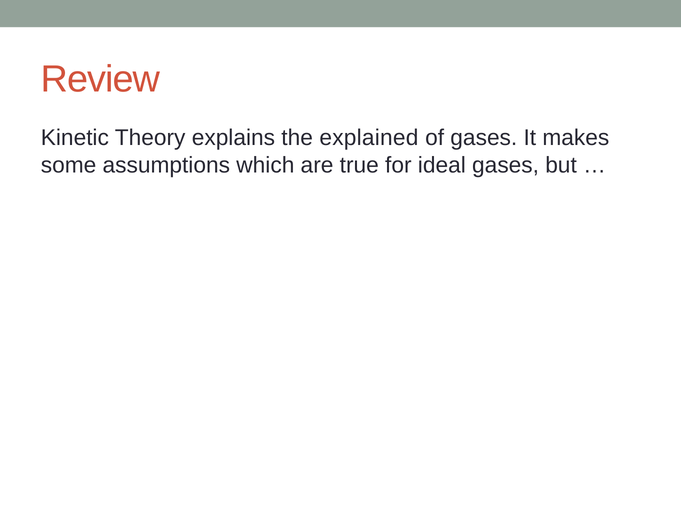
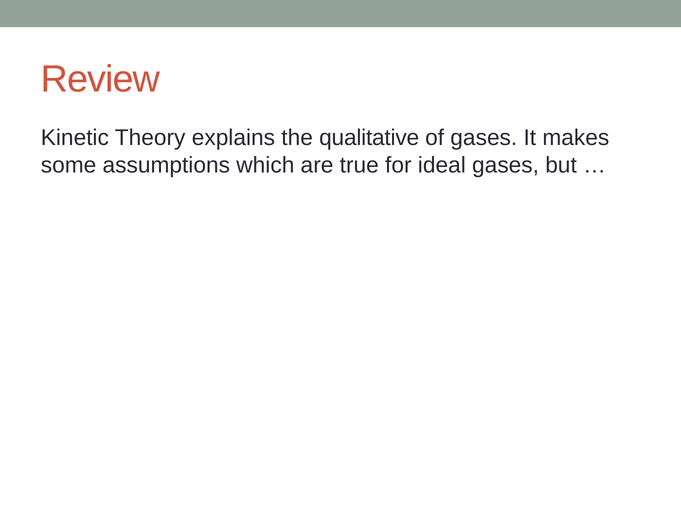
explained: explained -> qualitative
